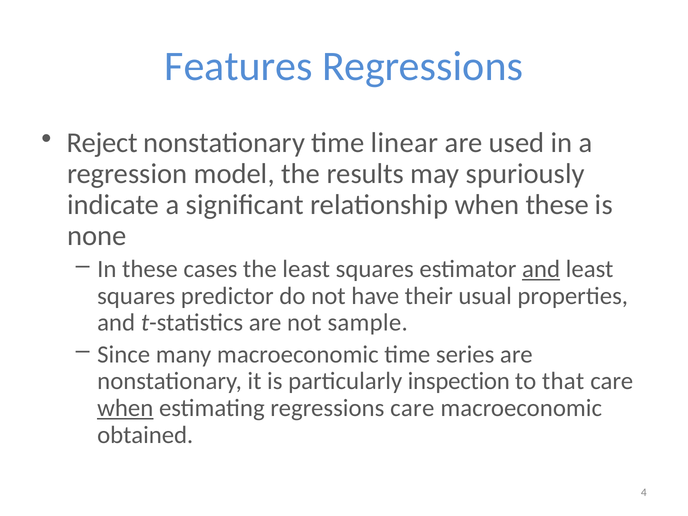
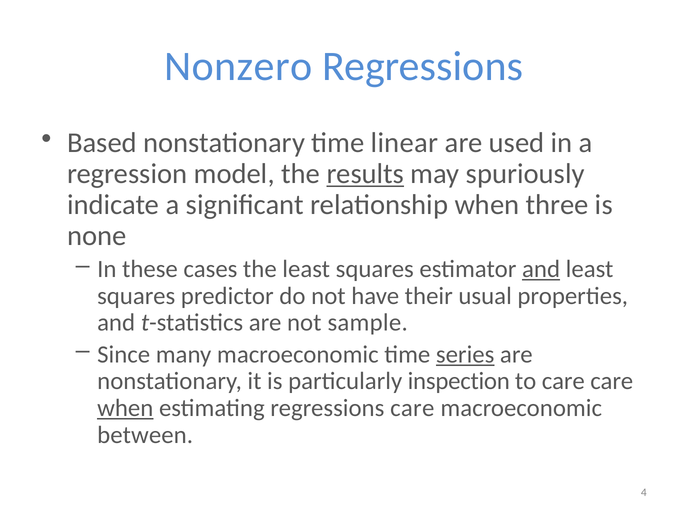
Features: Features -> Nonzero
Reject: Reject -> Based
results underline: none -> present
when these: these -> three
series underline: none -> present
to that: that -> care
obtained: obtained -> between
